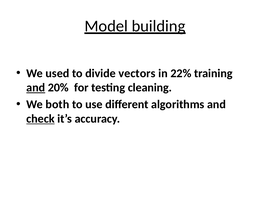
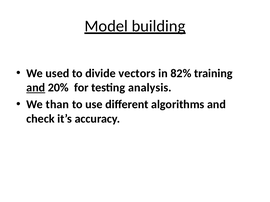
22%: 22% -> 82%
cleaning: cleaning -> analysis
both: both -> than
check underline: present -> none
